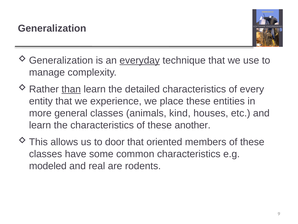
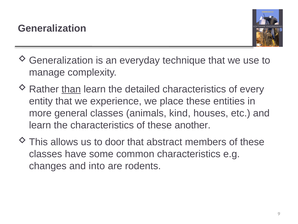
everyday underline: present -> none
oriented: oriented -> abstract
modeled: modeled -> changes
real: real -> into
